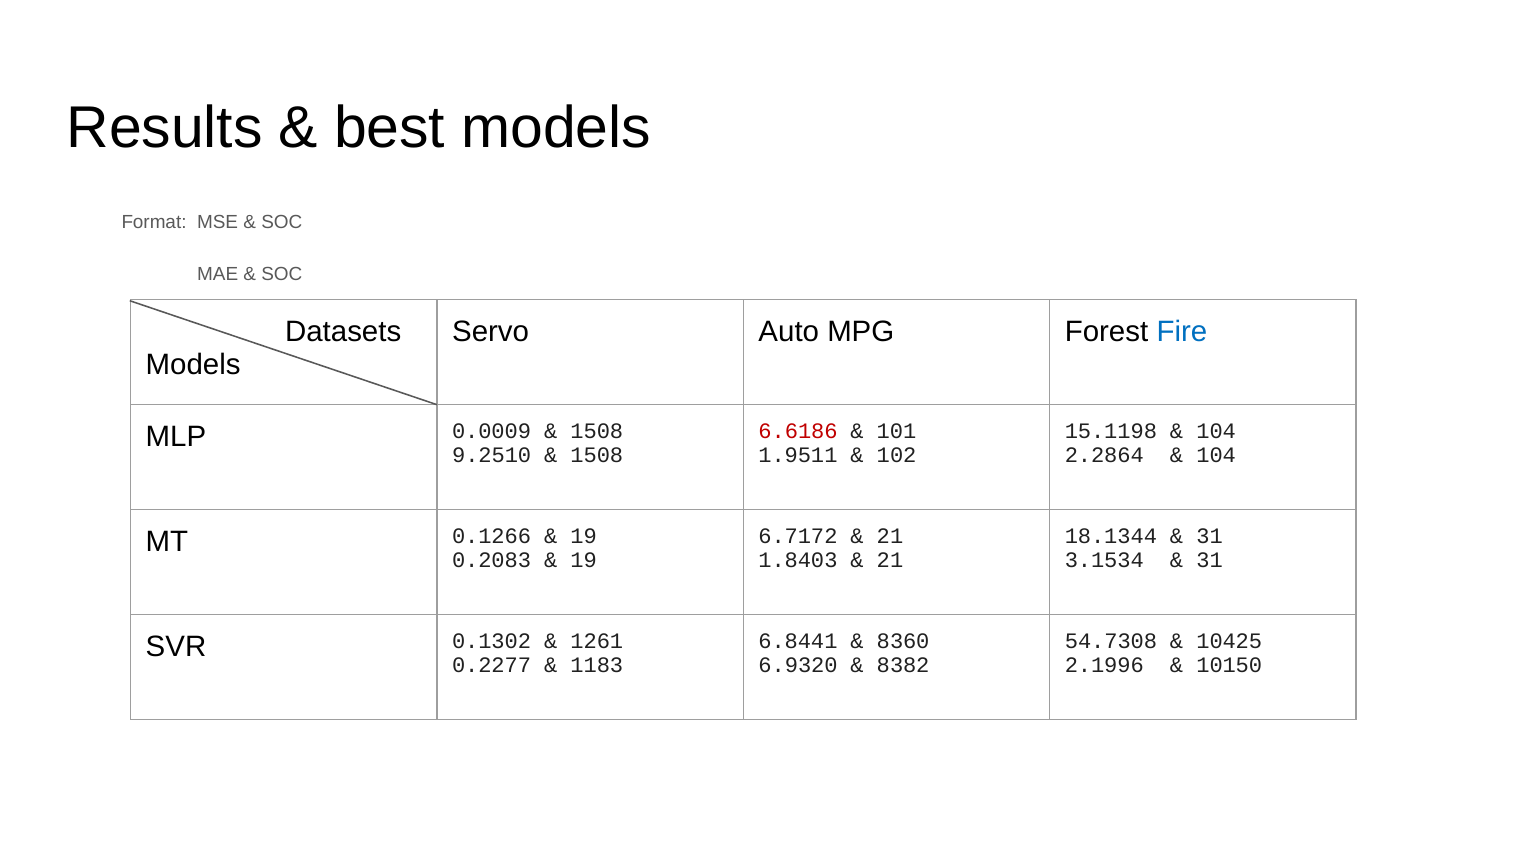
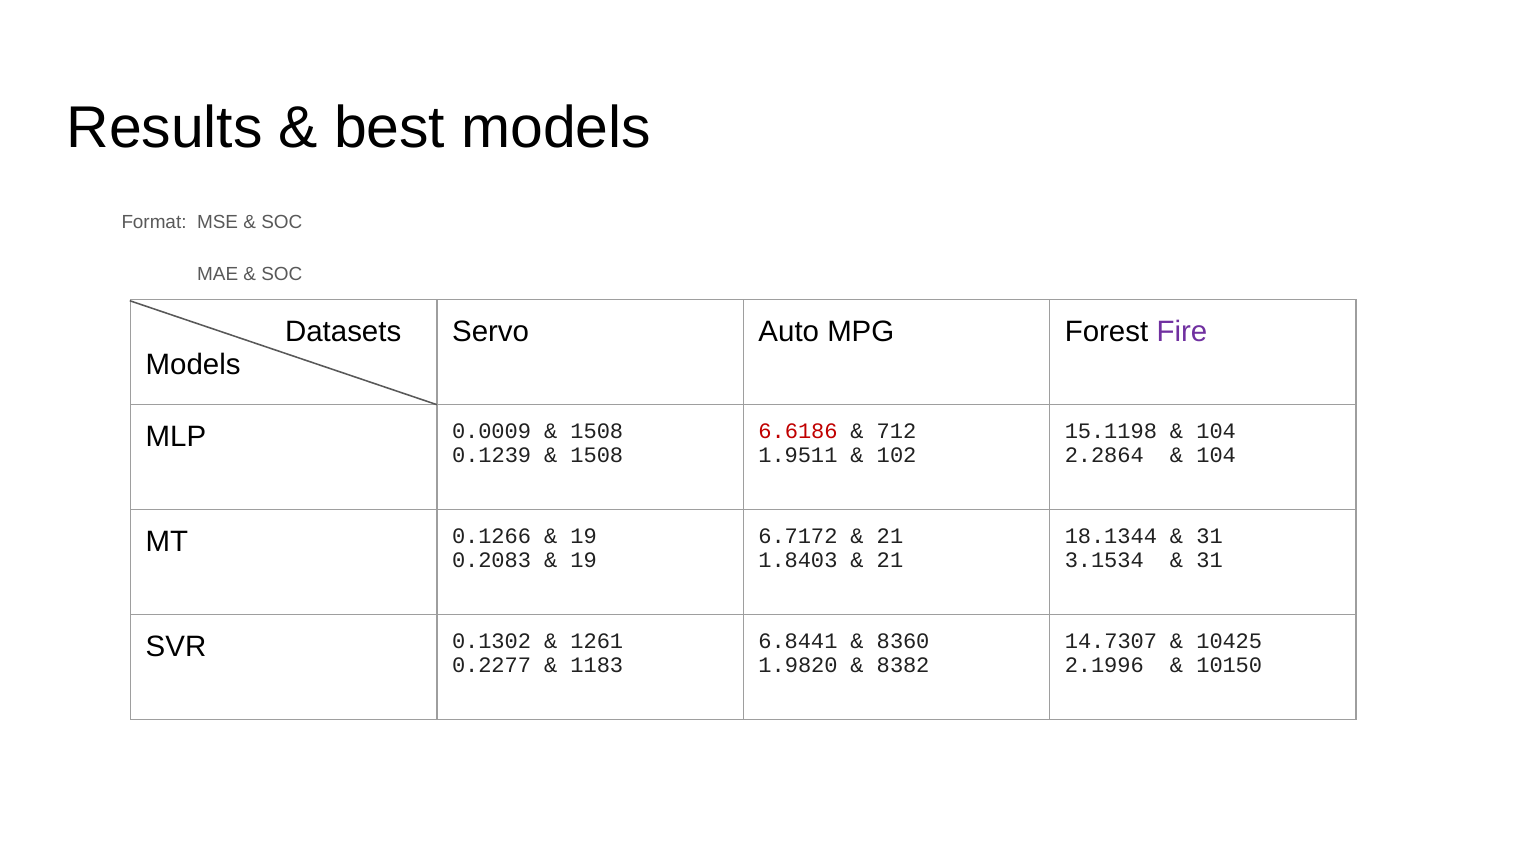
Fire colour: blue -> purple
101: 101 -> 712
9.2510: 9.2510 -> 0.1239
54.7308: 54.7308 -> 14.7307
6.9320: 6.9320 -> 1.9820
